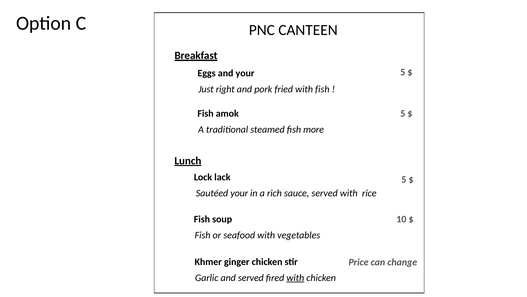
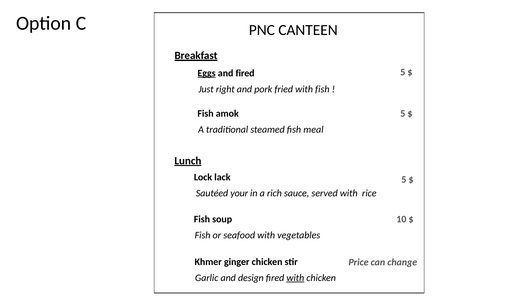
Eggs underline: none -> present
and your: your -> fired
more: more -> meal
and served: served -> design
